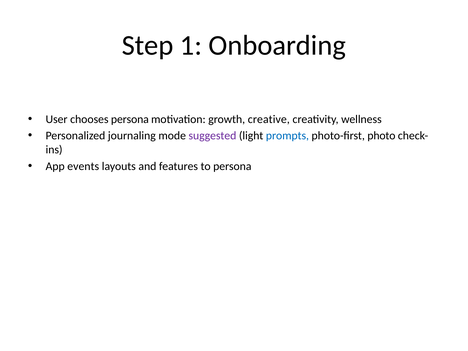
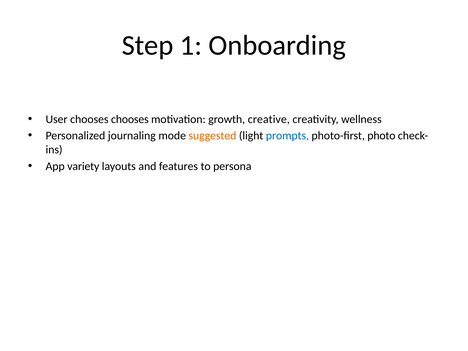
chooses persona: persona -> chooses
suggested colour: purple -> orange
events: events -> variety
